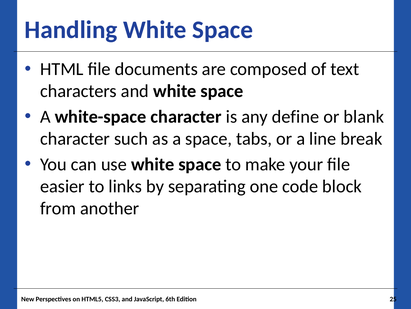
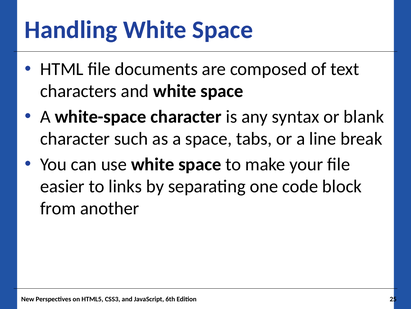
define: define -> syntax
